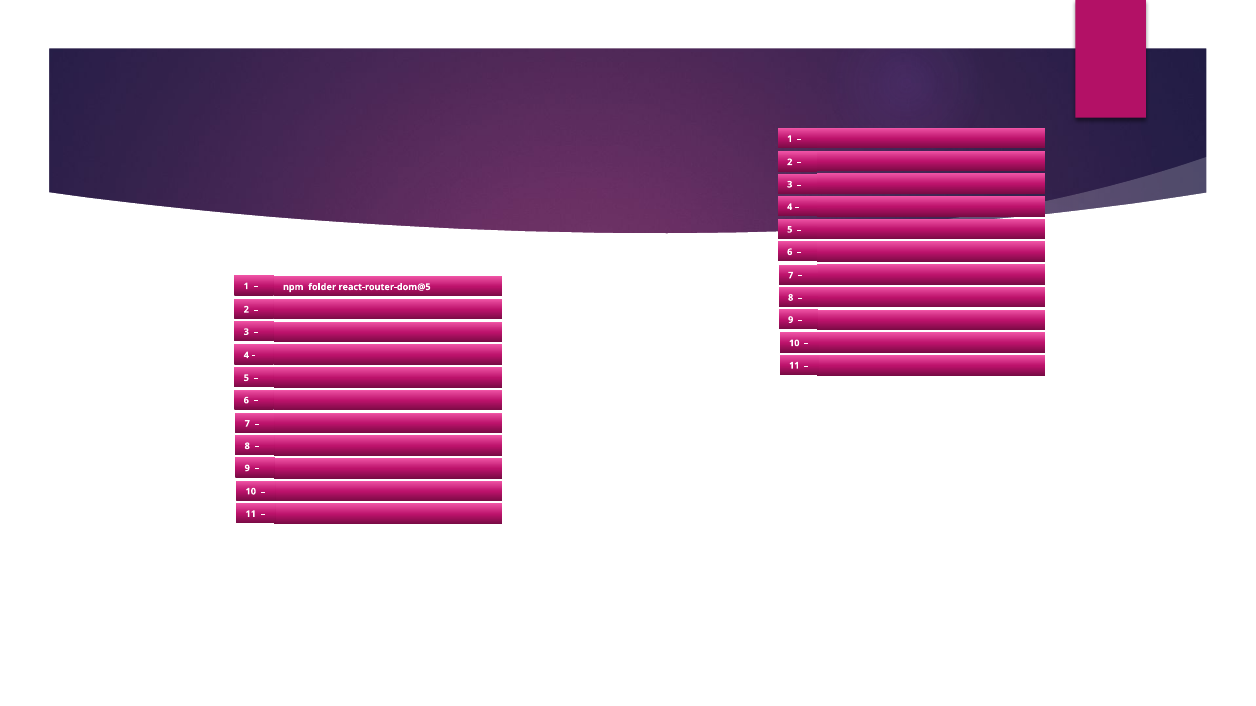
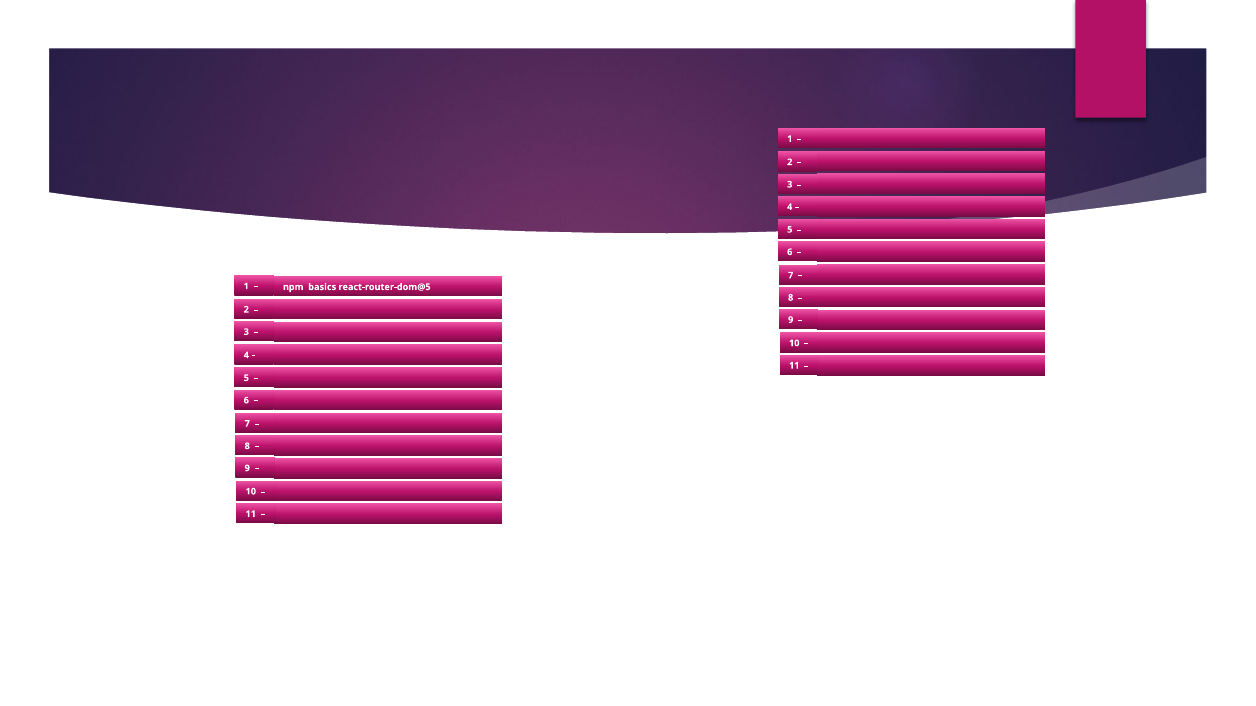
folder: folder -> basics
